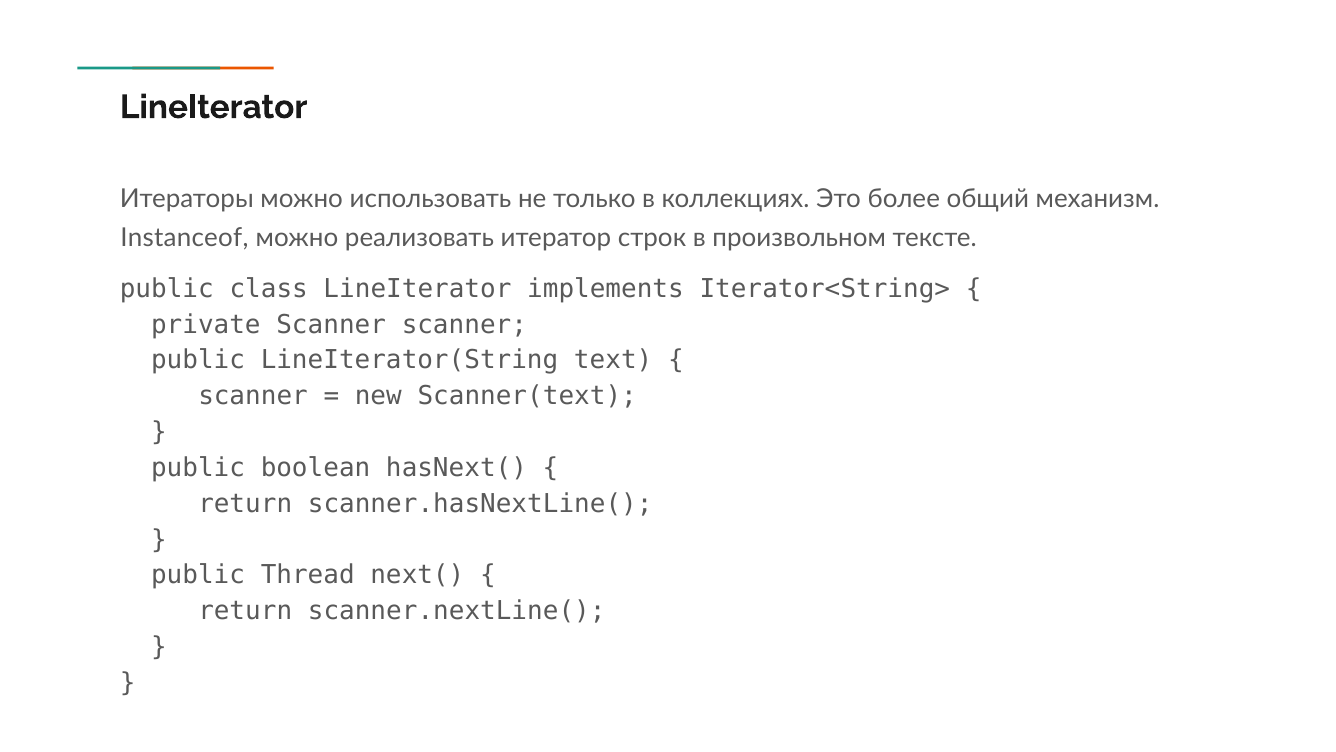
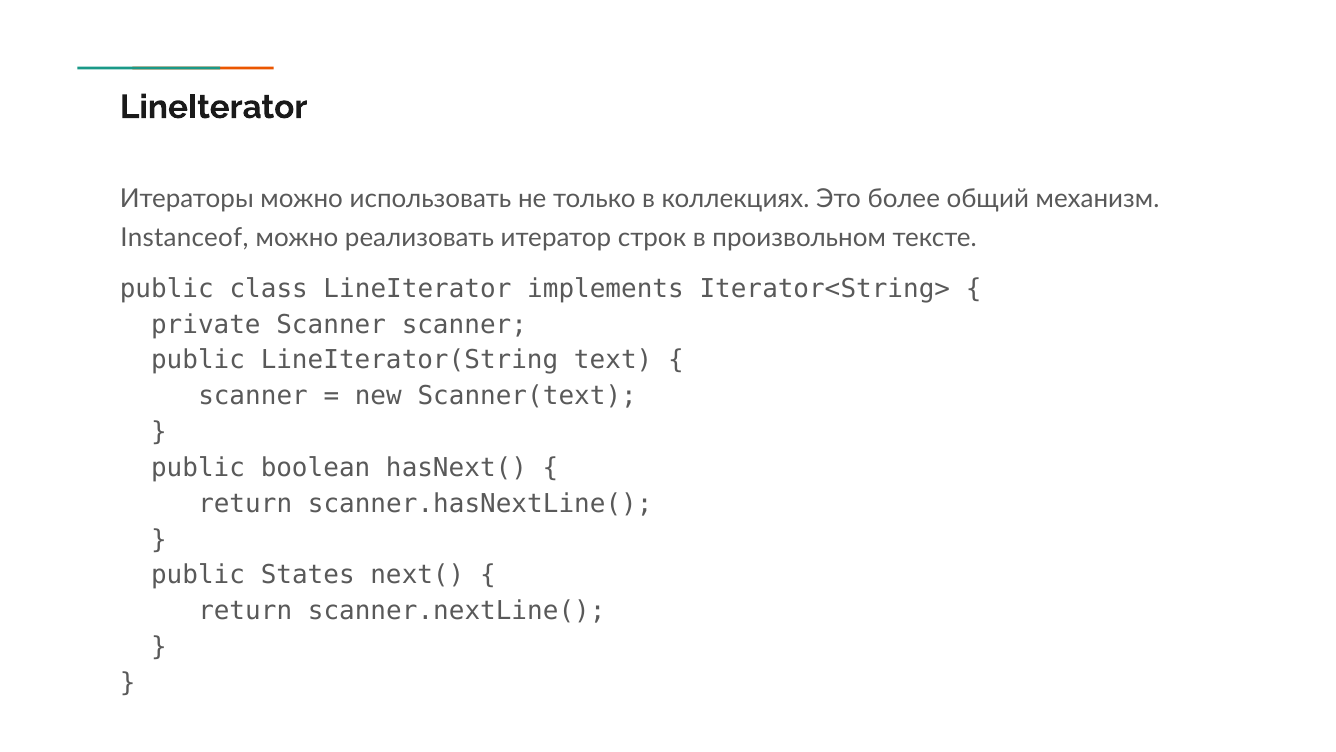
Thread: Thread -> States
